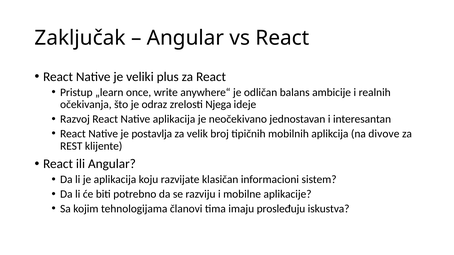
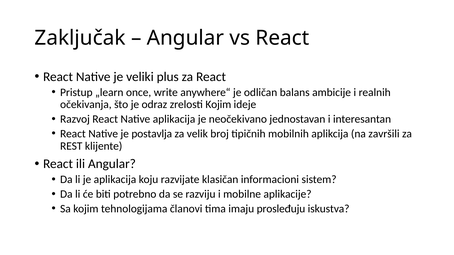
zrelosti Njega: Njega -> Kojim
divove: divove -> završili
